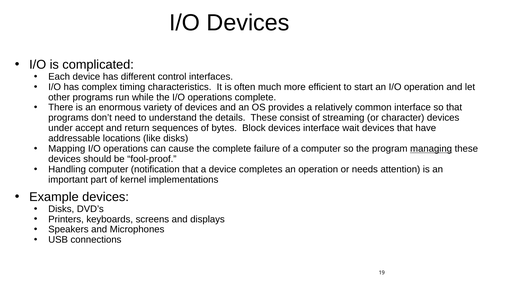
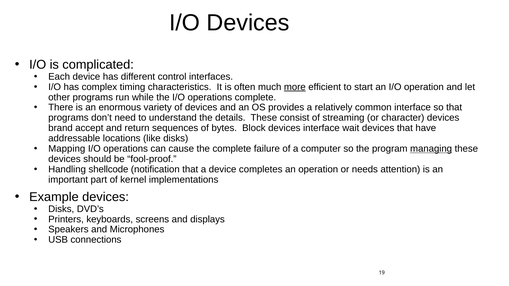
more underline: none -> present
under: under -> brand
Handling computer: computer -> shellcode
